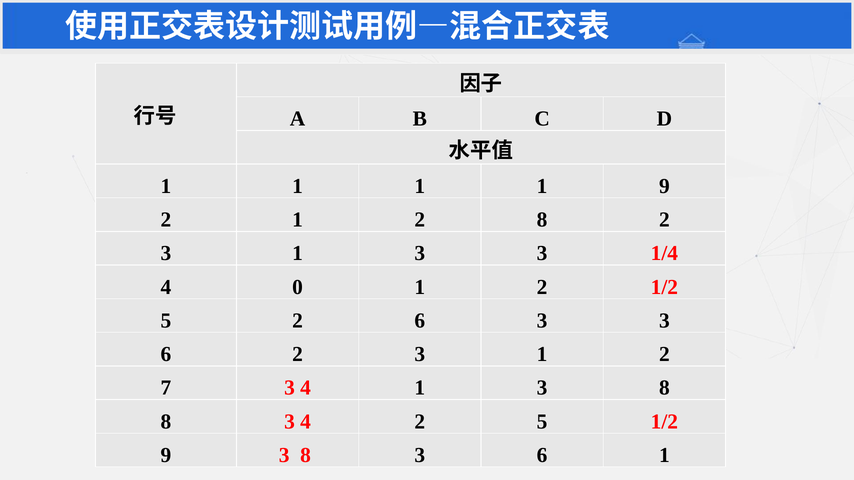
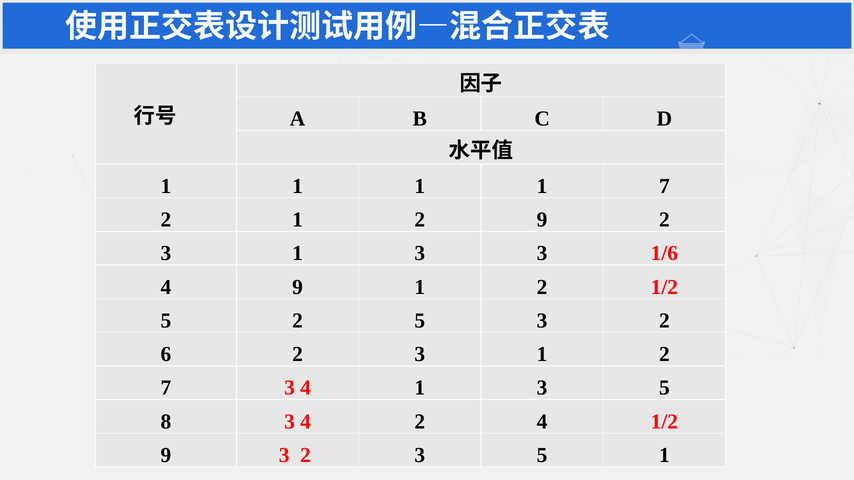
1 9: 9 -> 7
2 8: 8 -> 9
1/4: 1/4 -> 1/6
4 0: 0 -> 9
2 6: 6 -> 5
3 at (664, 321): 3 -> 2
1 3 8: 8 -> 5
2 5: 5 -> 4
9 3 8: 8 -> 2
6 at (542, 456): 6 -> 5
